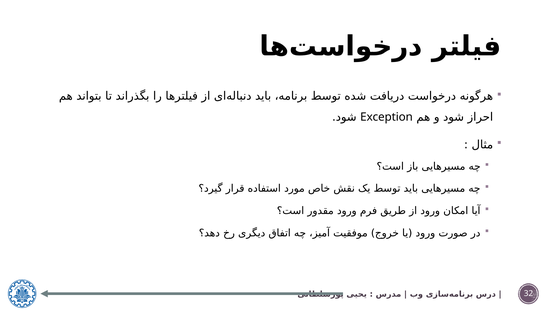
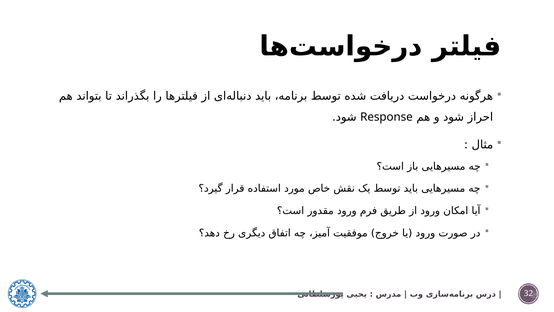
Exception: Exception -> Response
